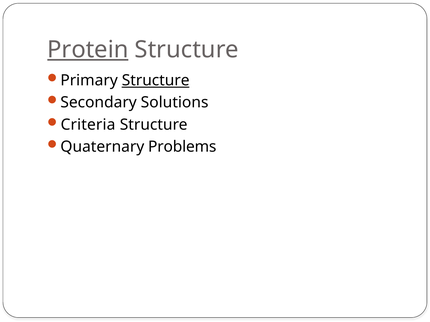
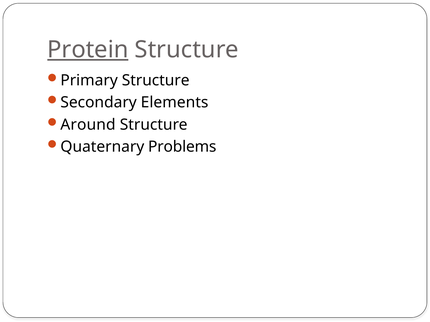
Structure at (156, 81) underline: present -> none
Solutions: Solutions -> Elements
Criteria: Criteria -> Around
